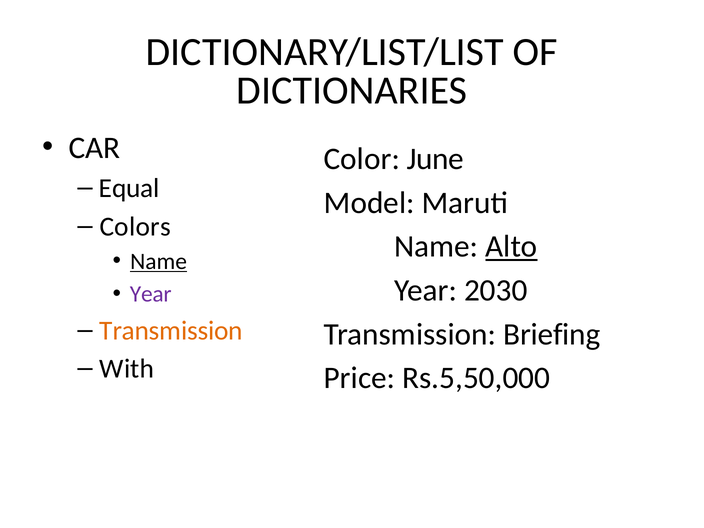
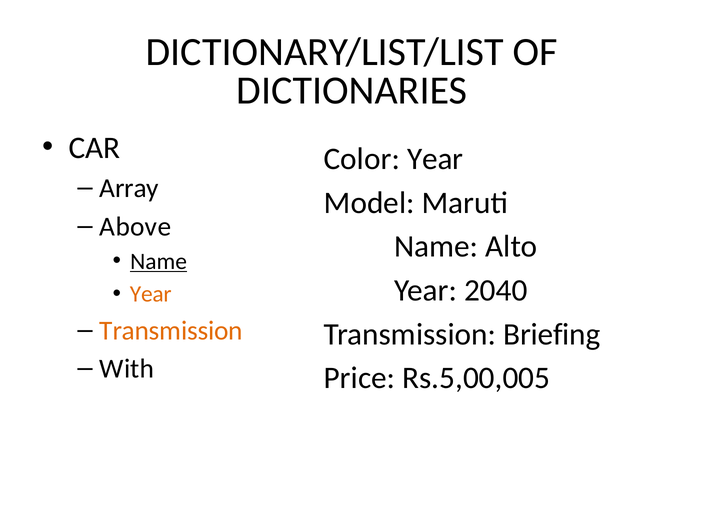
Color June: June -> Year
Equal: Equal -> Array
Colors: Colors -> Above
Alto underline: present -> none
2030: 2030 -> 2040
Year at (151, 294) colour: purple -> orange
Rs.5,50,000: Rs.5,50,000 -> Rs.5,00,005
